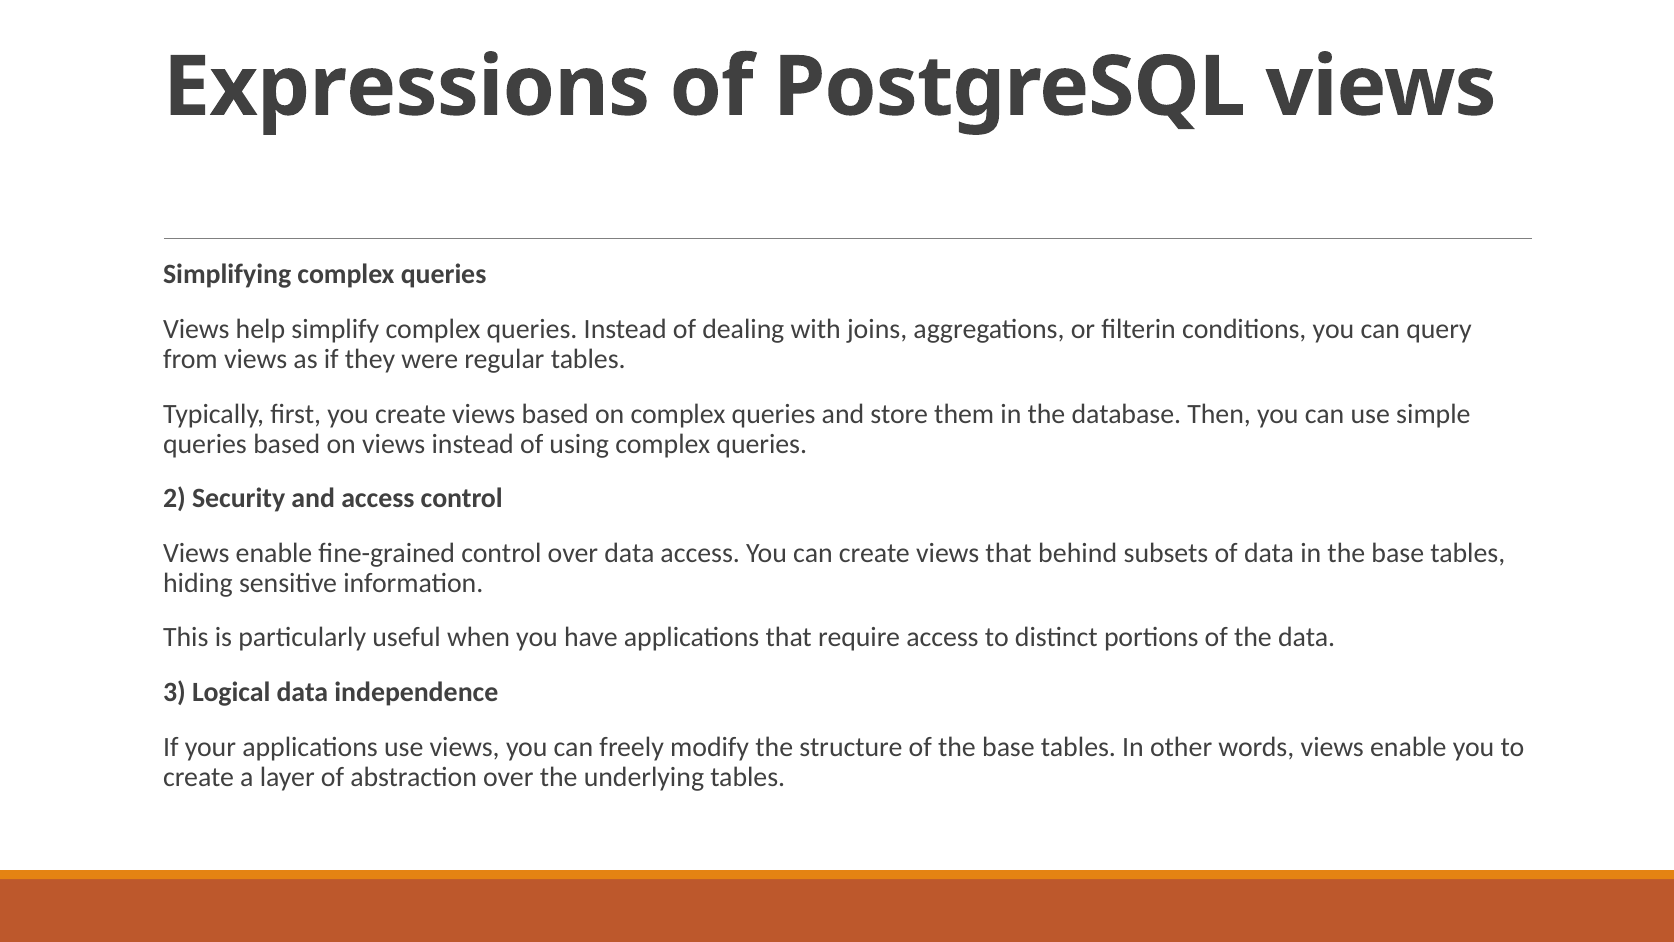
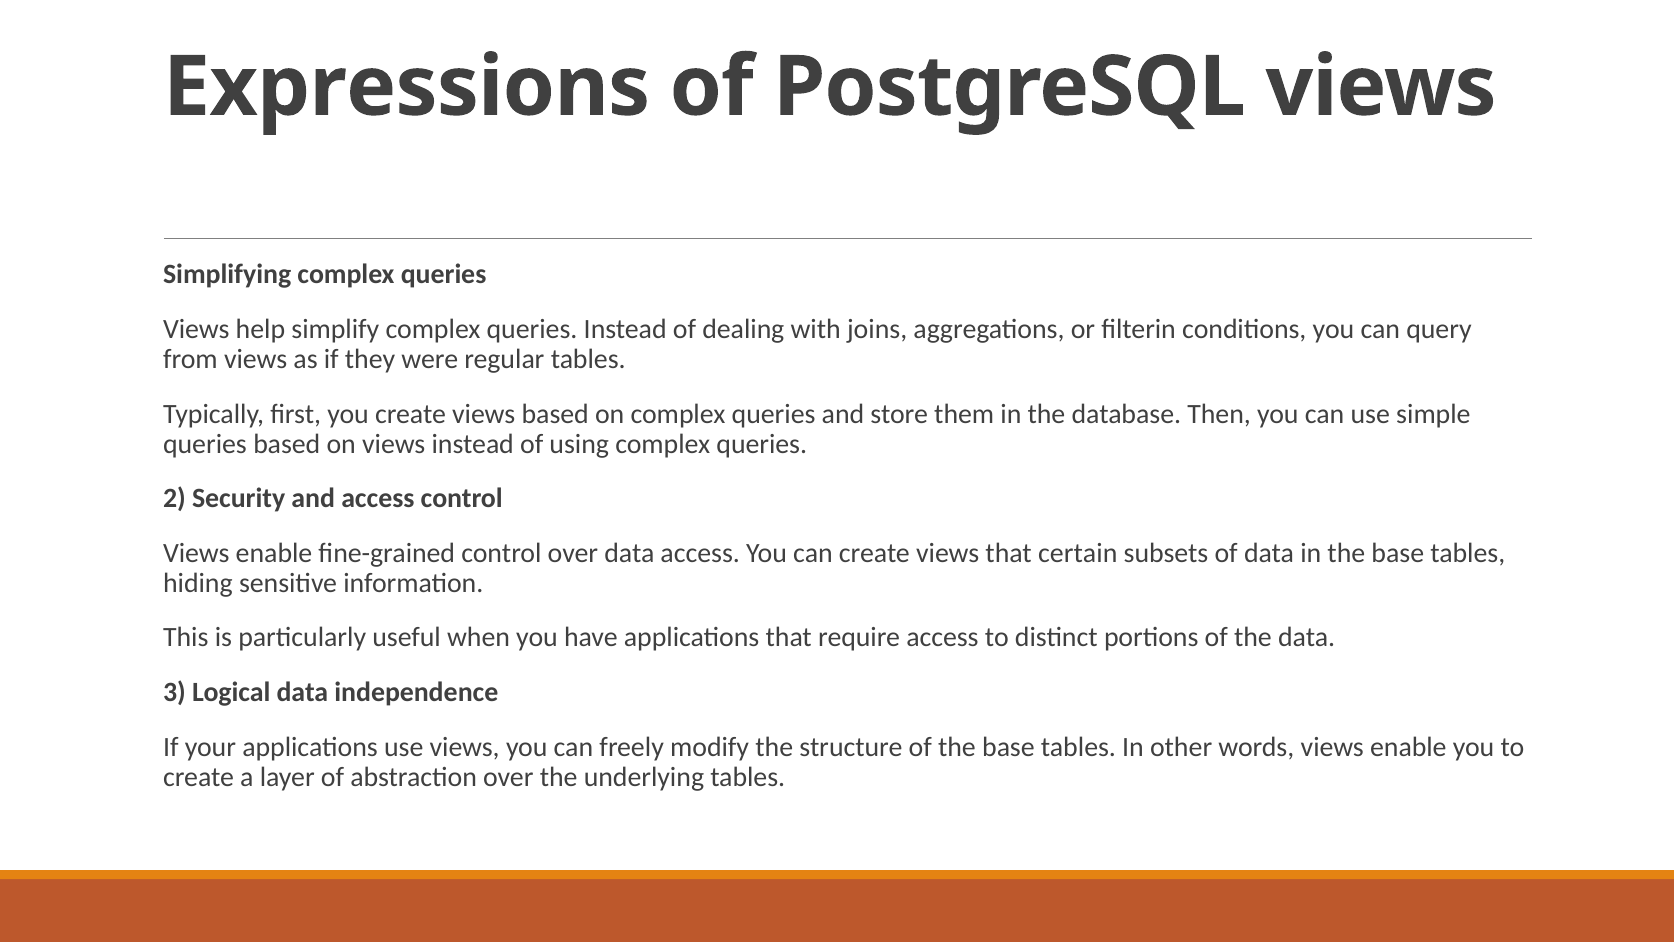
behind: behind -> certain
